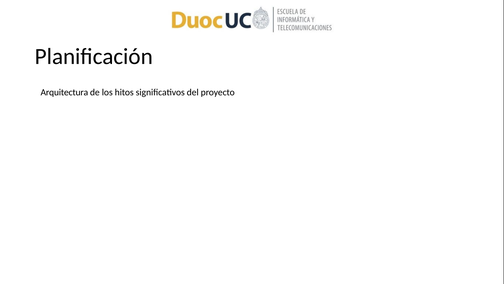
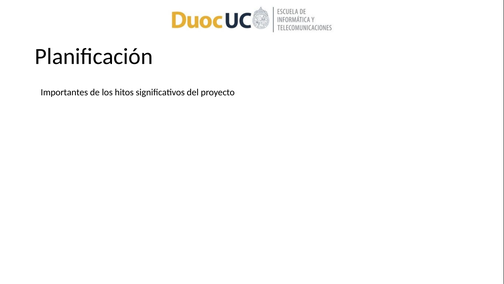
Arquitectura: Arquitectura -> Importantes
